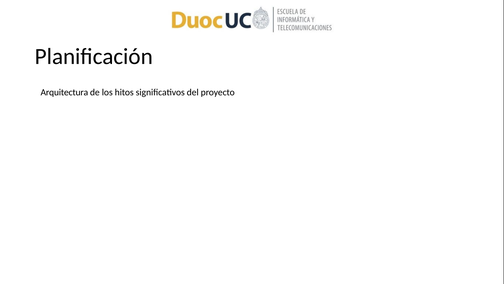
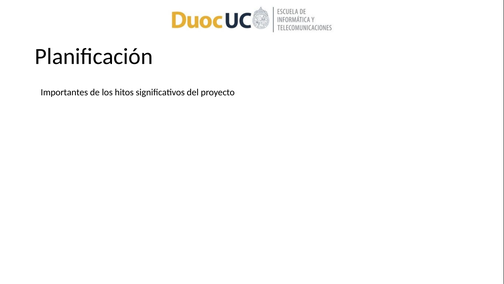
Arquitectura: Arquitectura -> Importantes
